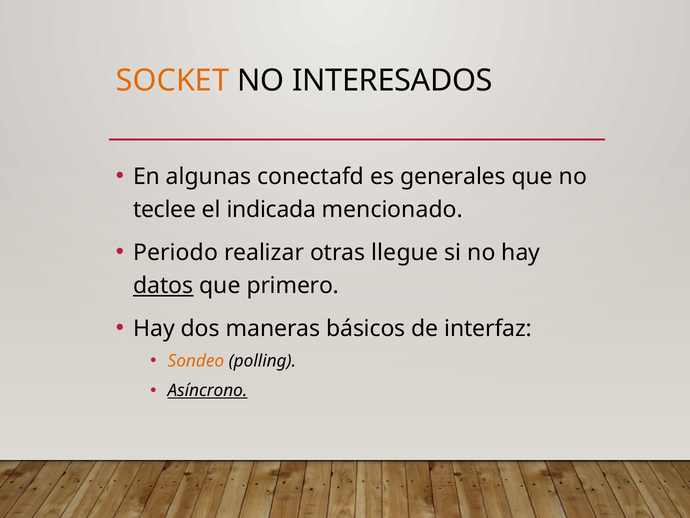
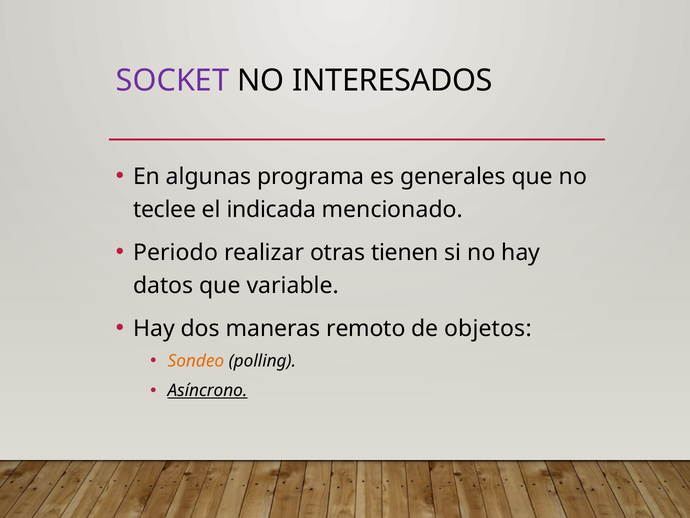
SOCKET colour: orange -> purple
conectafd: conectafd -> programa
llegue: llegue -> tienen
datos underline: present -> none
primero: primero -> variable
básicos: básicos -> remoto
interfaz: interfaz -> objetos
